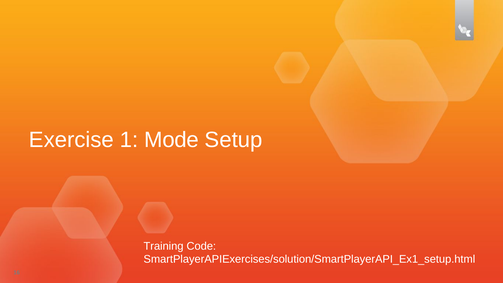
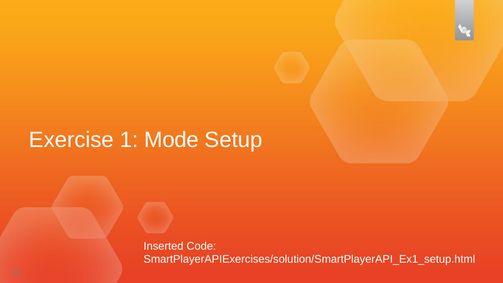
Training: Training -> Inserted
